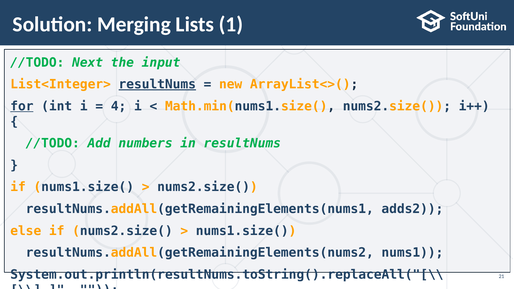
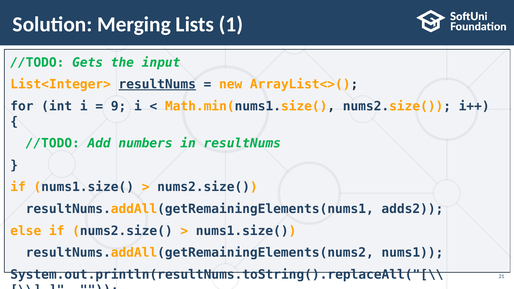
Next: Next -> Gets
for underline: present -> none
4: 4 -> 9
